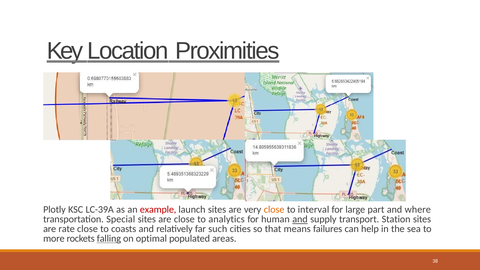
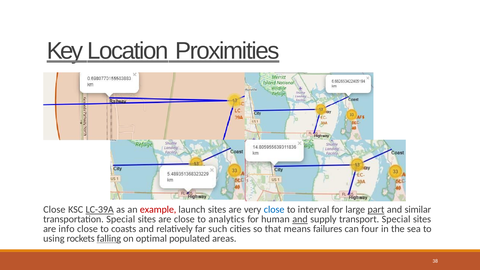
Plotly at (54, 210): Plotly -> Close
LC-39A underline: none -> present
close at (274, 210) colour: orange -> blue
part underline: none -> present
where: where -> similar
transport Station: Station -> Special
rate: rate -> info
help: help -> four
more: more -> using
